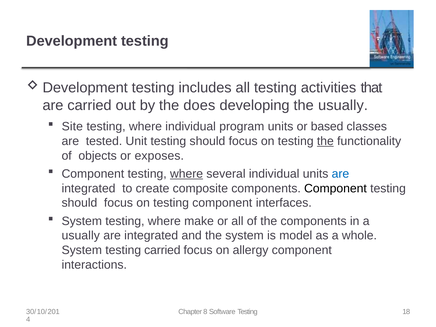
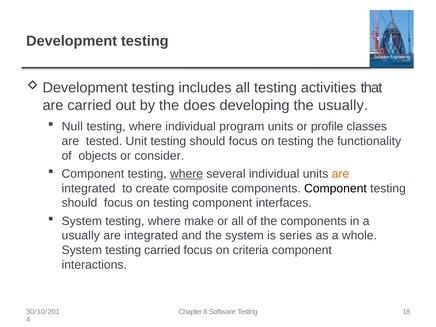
Site: Site -> Null
based: based -> profile
the at (325, 141) underline: present -> none
exposes: exposes -> consider
are at (340, 174) colour: blue -> orange
model: model -> series
allergy: allergy -> criteria
